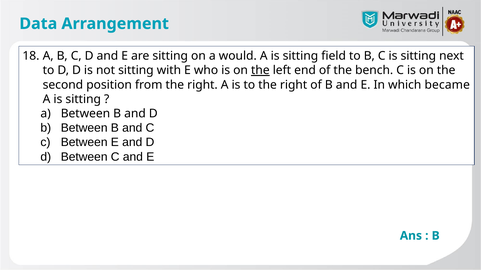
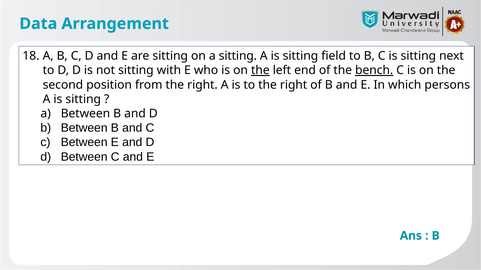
a would: would -> sitting
bench underline: none -> present
became: became -> persons
